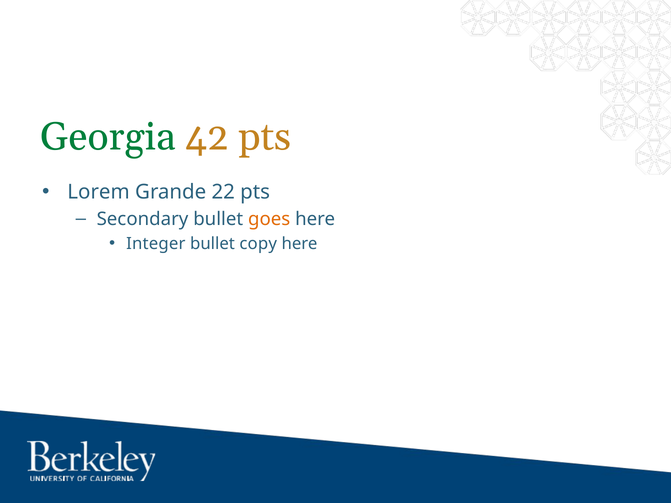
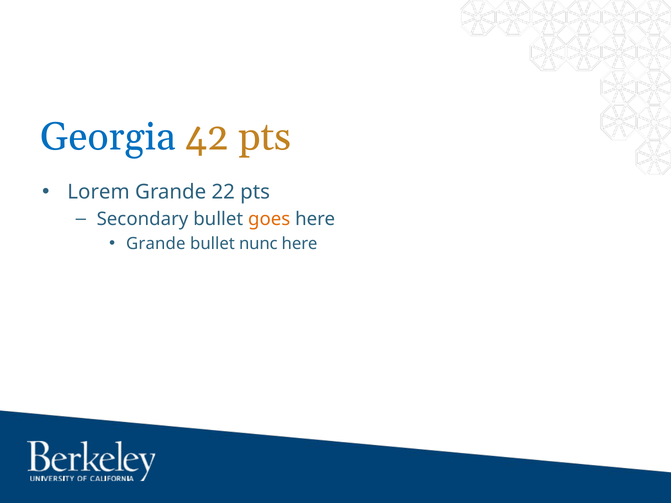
Georgia colour: green -> blue
Integer at (156, 244): Integer -> Grande
copy: copy -> nunc
